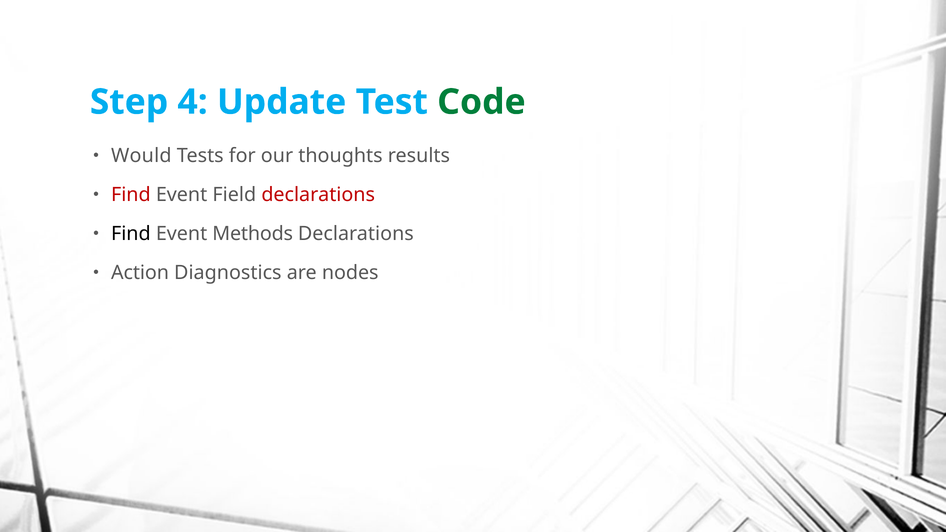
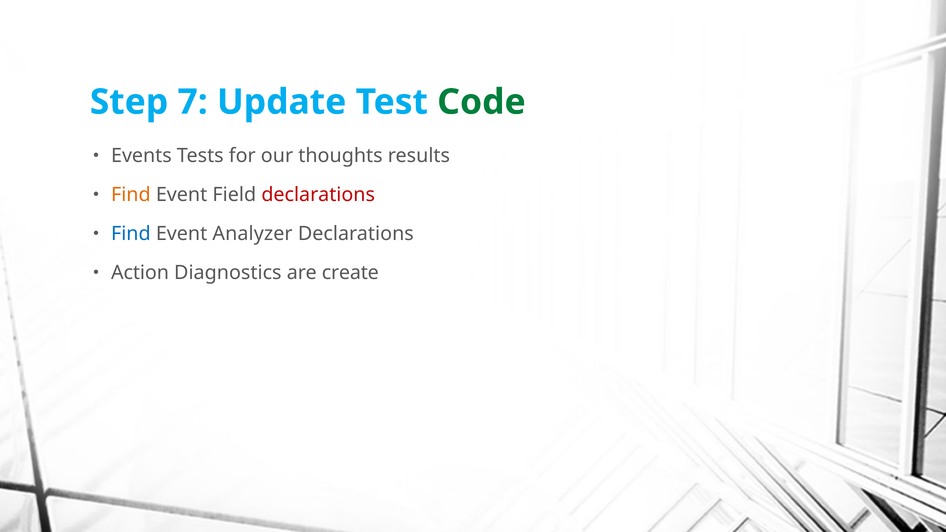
4: 4 -> 7
Would: Would -> Events
Find at (131, 195) colour: red -> orange
Find at (131, 234) colour: black -> blue
Methods: Methods -> Analyzer
nodes: nodes -> create
